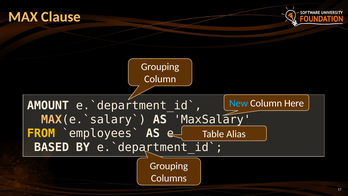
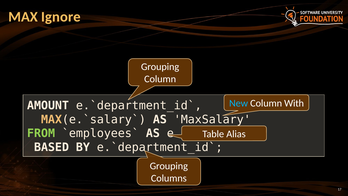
Clause: Clause -> Ignore
Here: Here -> With
FROM colour: yellow -> light green
